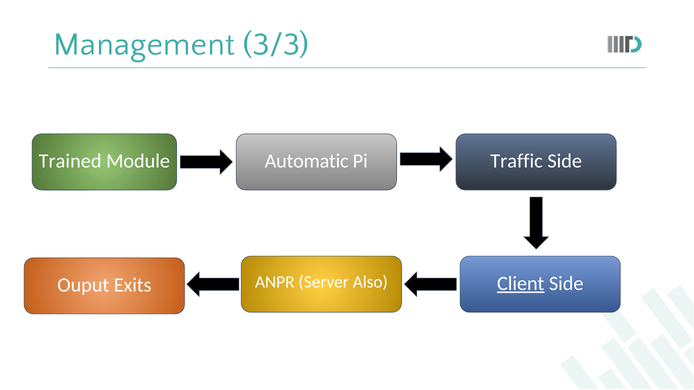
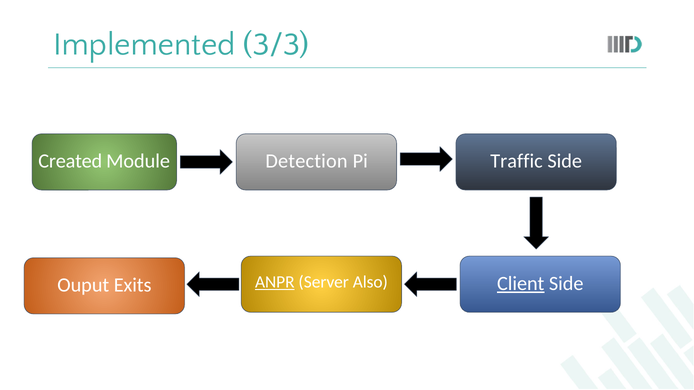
Management: Management -> Implemented
Trained: Trained -> Created
Automatic: Automatic -> Detection
ANPR underline: none -> present
